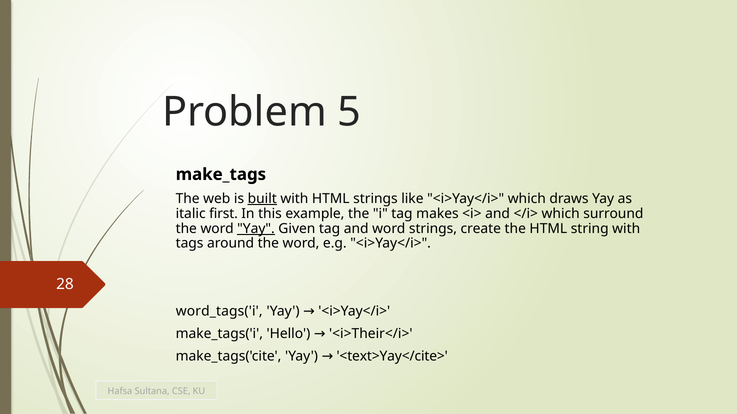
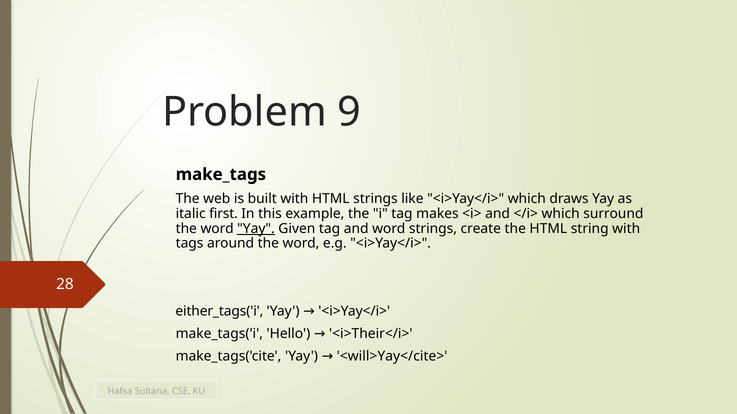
5: 5 -> 9
built underline: present -> none
word_tags('i: word_tags('i -> either_tags('i
<text>Yay</cite>: <text>Yay</cite> -> <will>Yay</cite>
